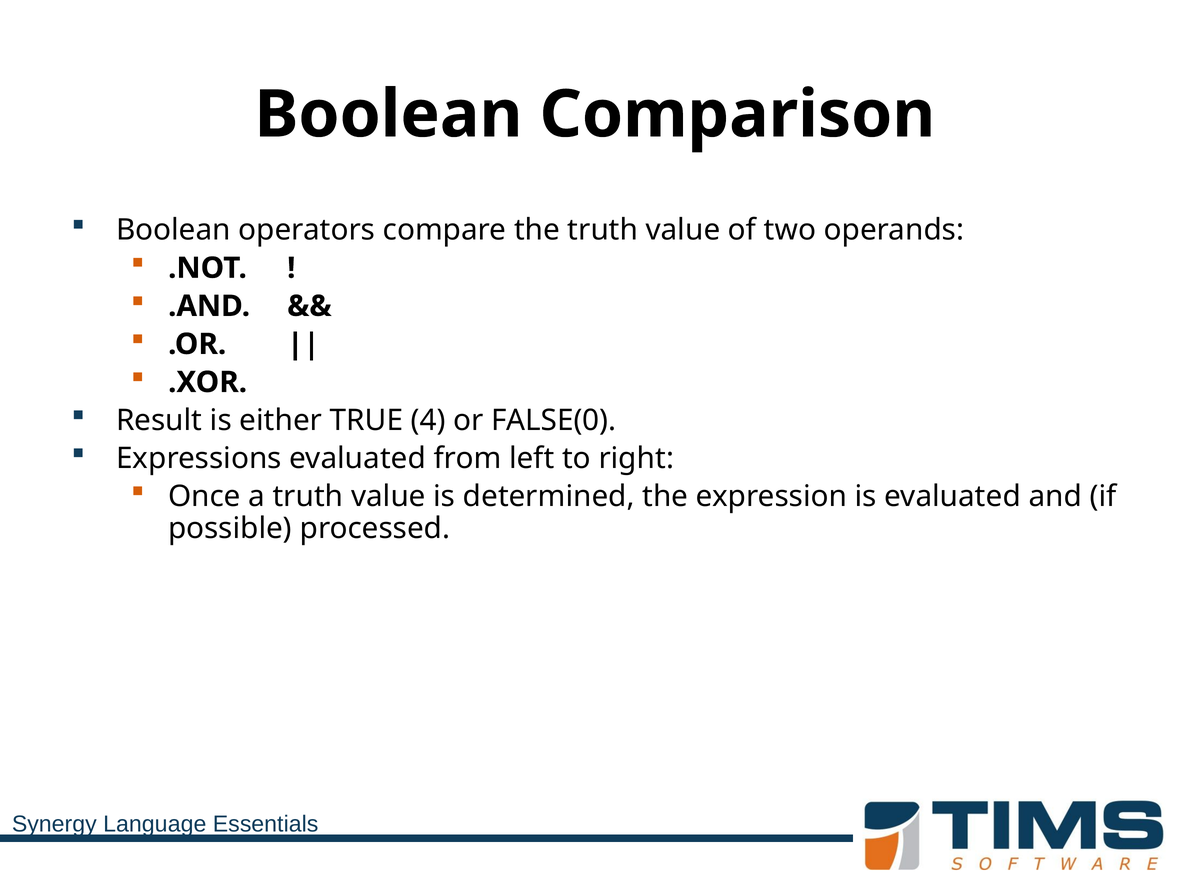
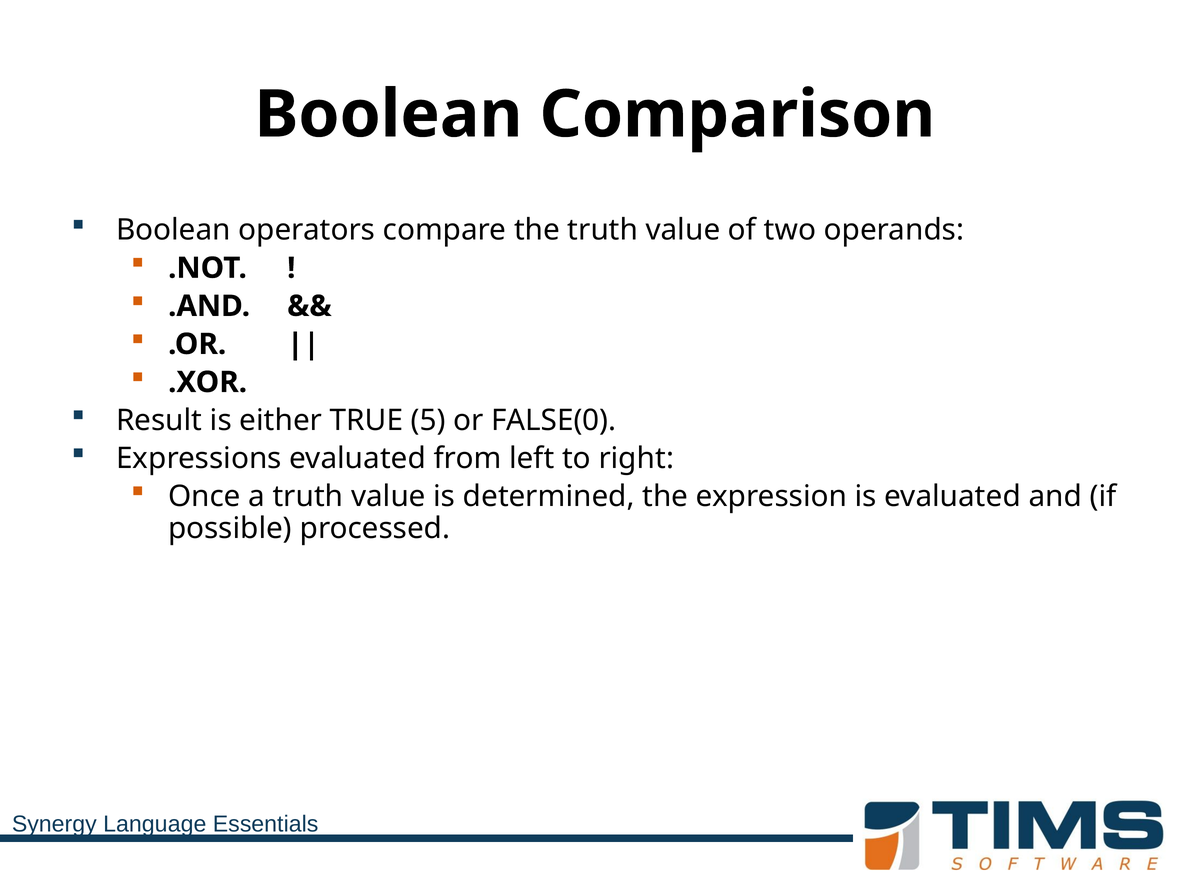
4: 4 -> 5
